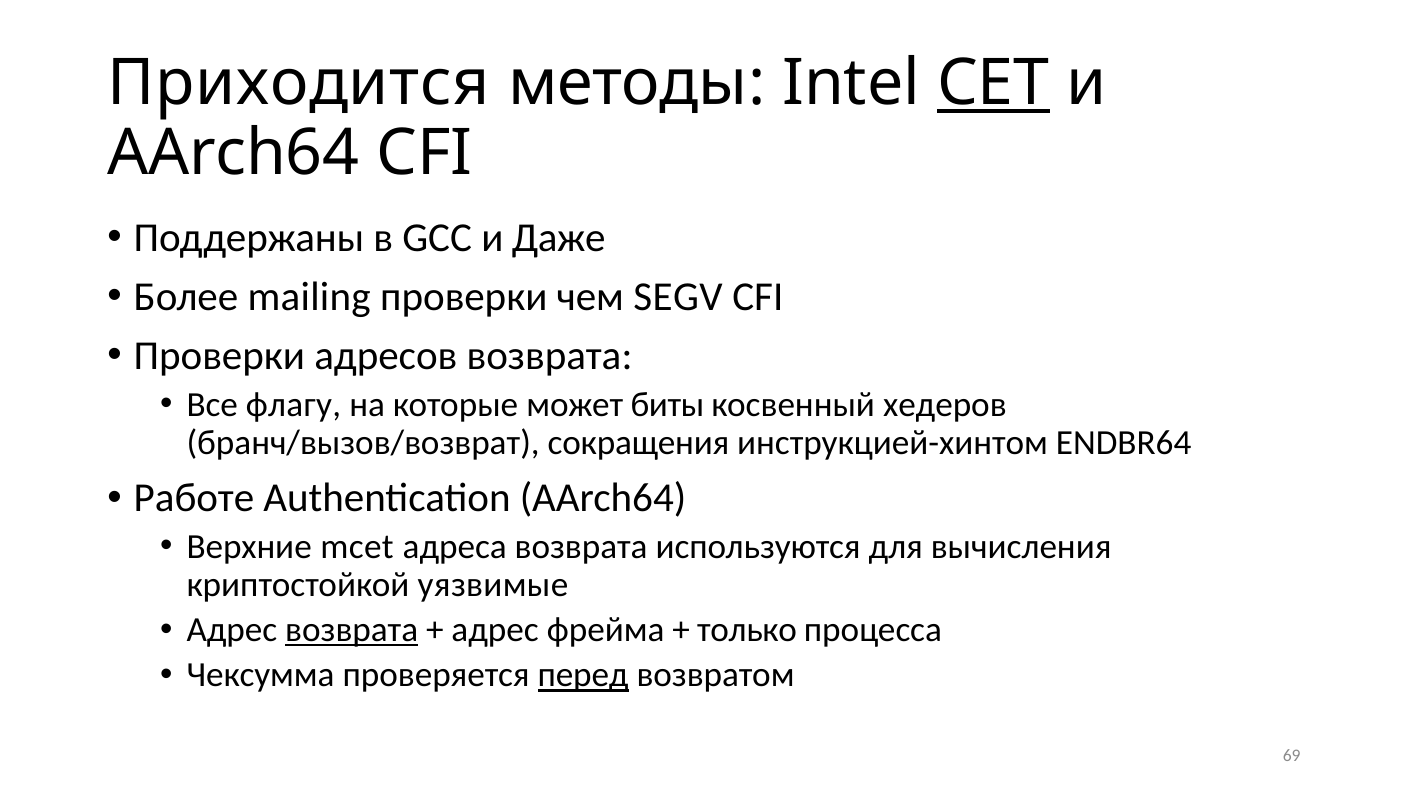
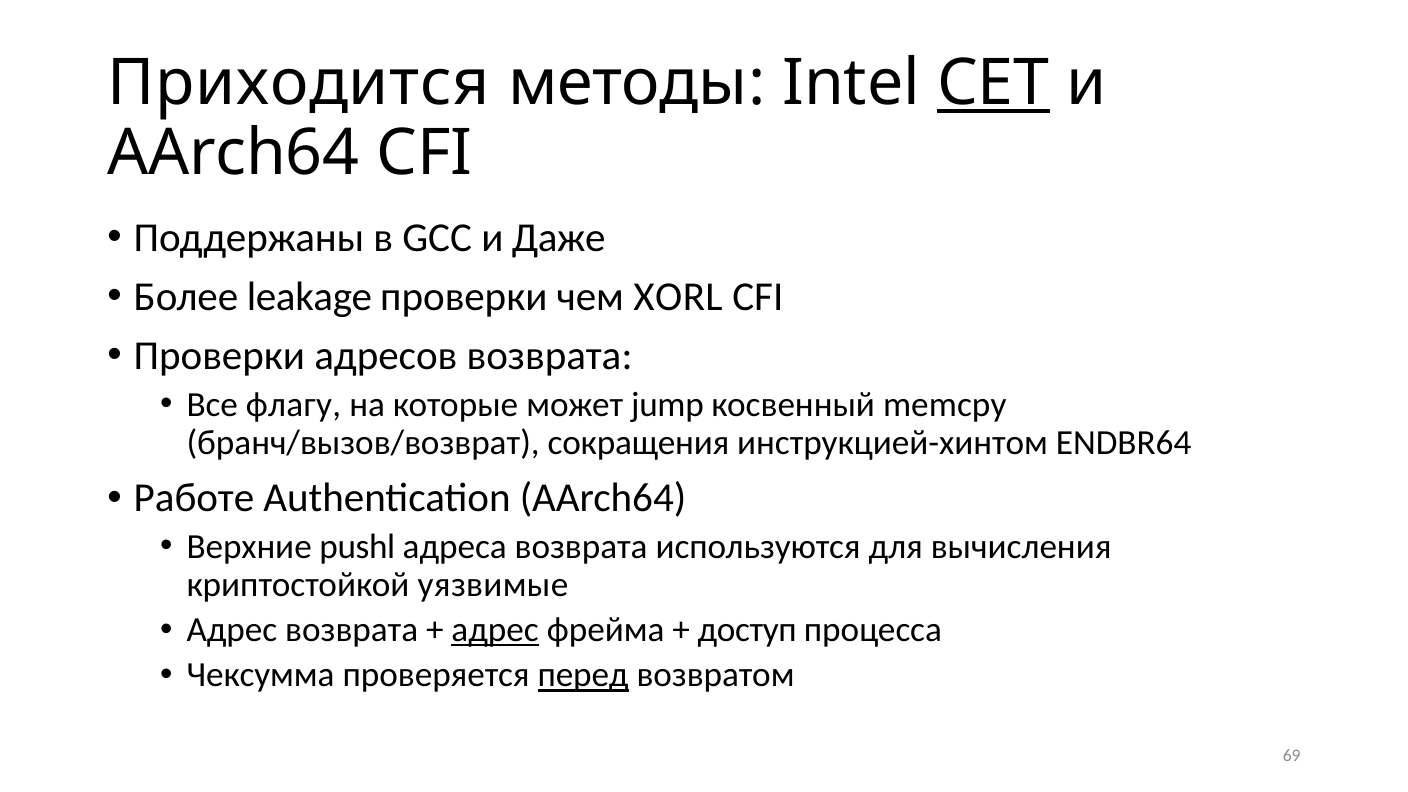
mailing: mailing -> leakage
SEGV: SEGV -> XORL
биты: биты -> jump
хедеров: хедеров -> memcpy
mcet: mcet -> pushl
возврата at (352, 630) underline: present -> none
адрес at (495, 630) underline: none -> present
только: только -> доступ
